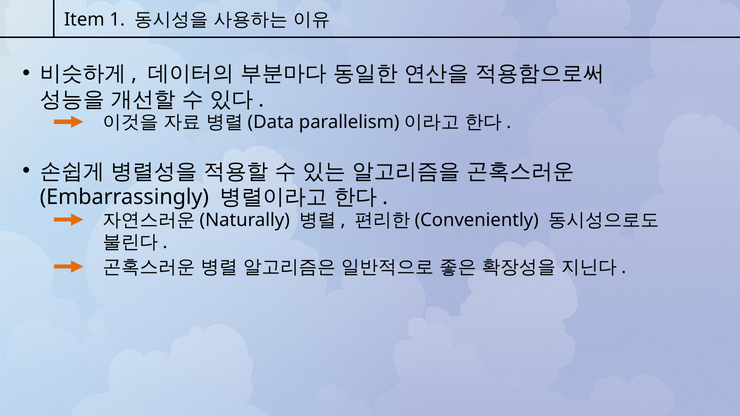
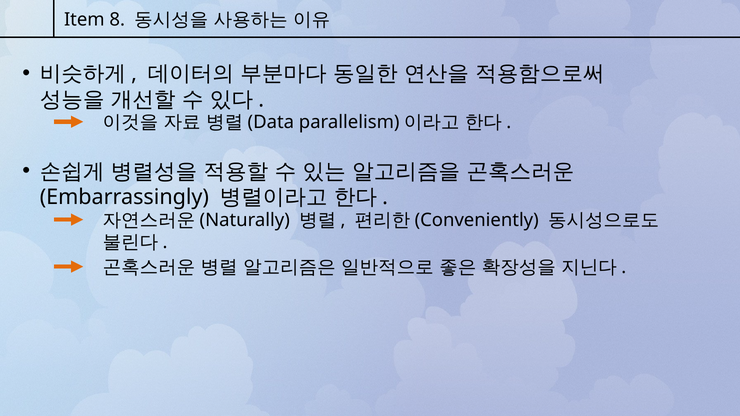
1: 1 -> 8
